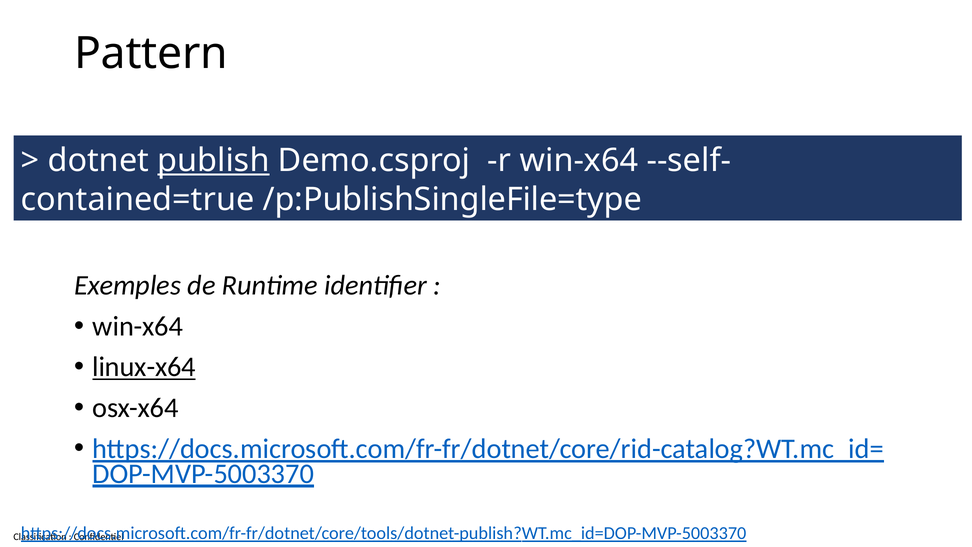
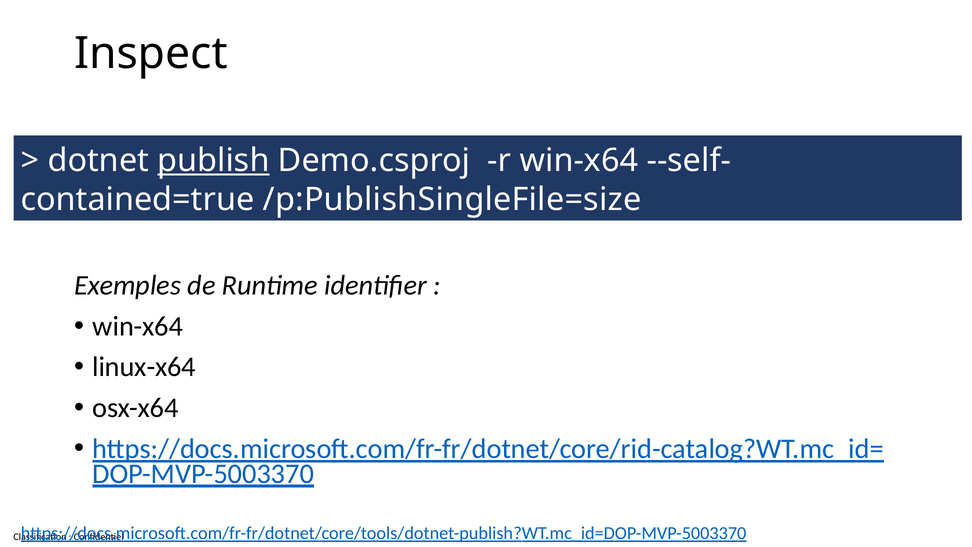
Pattern: Pattern -> Inspect
/p:PublishSingleFile=type: /p:PublishSingleFile=type -> /p:PublishSingleFile=size
linux-x64 underline: present -> none
